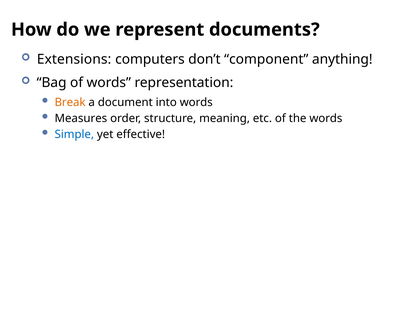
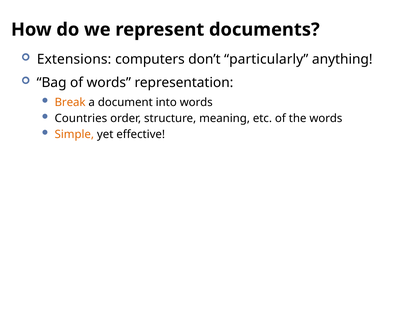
component: component -> particularly
Measures: Measures -> Countries
Simple colour: blue -> orange
